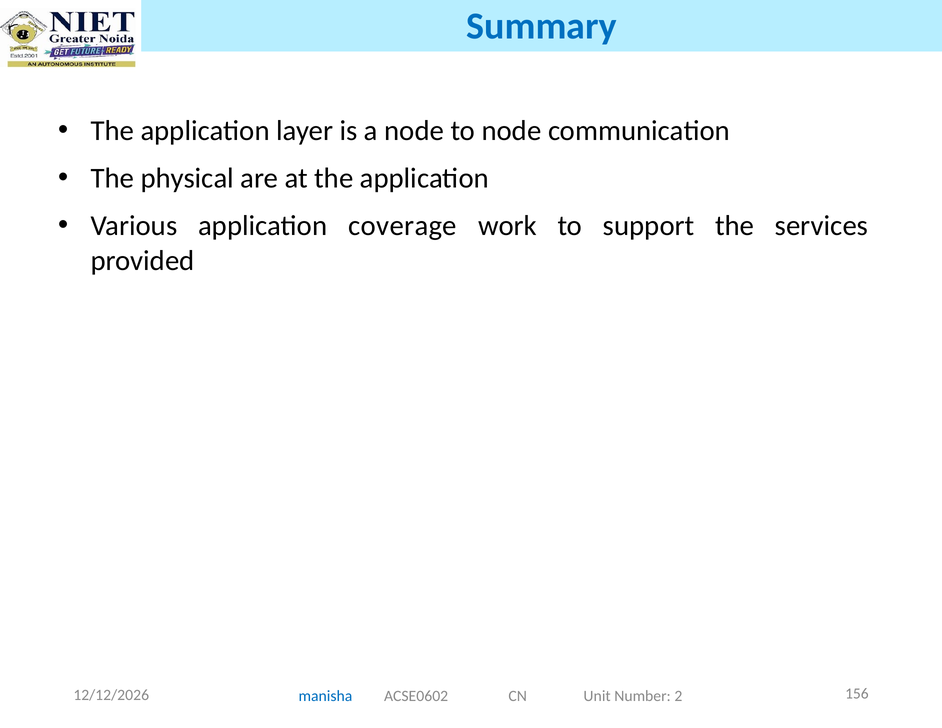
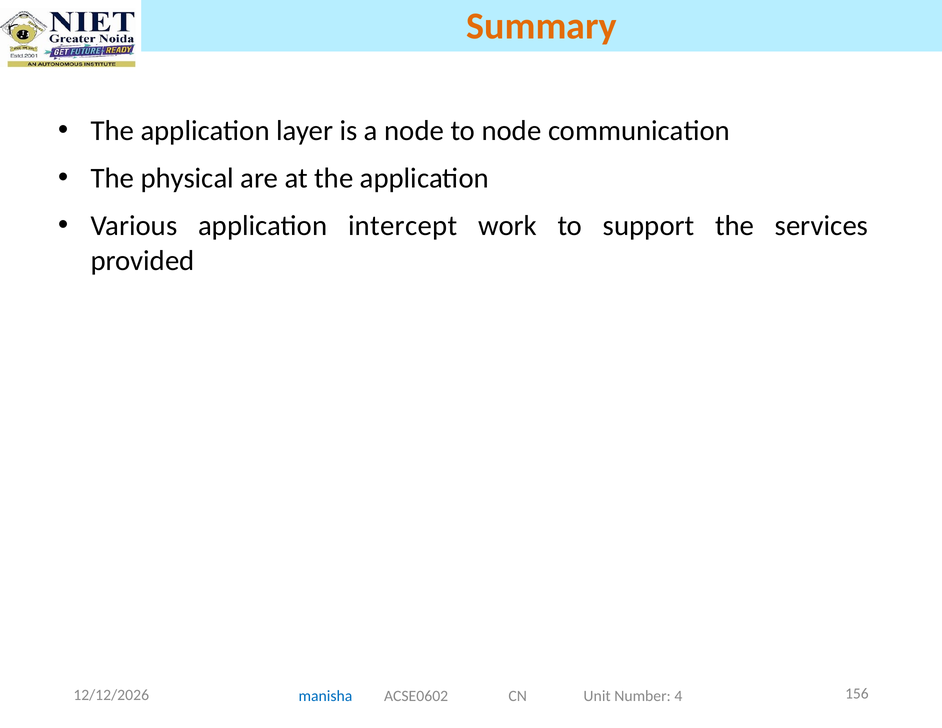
Summary colour: blue -> orange
coverage: coverage -> intercept
2: 2 -> 4
